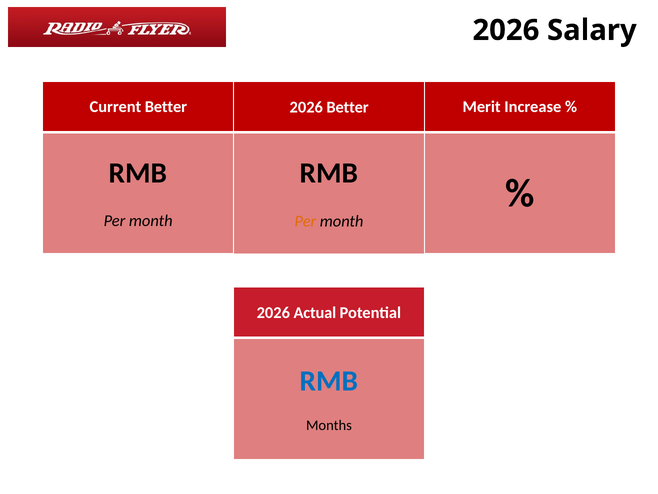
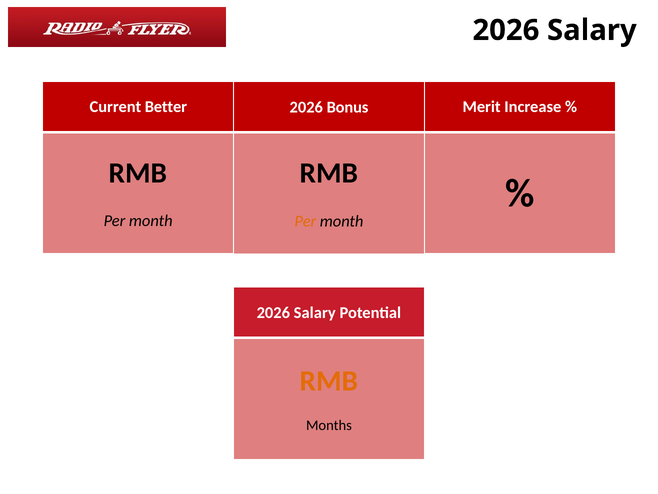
2026 Better: Better -> Bonus
Actual at (315, 312): Actual -> Salary
RMB at (329, 381) colour: blue -> orange
